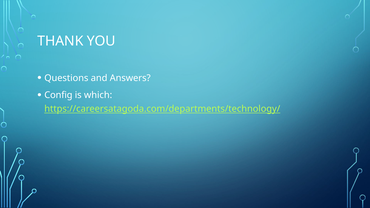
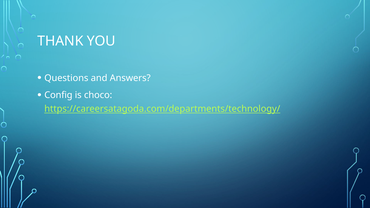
which: which -> choco
